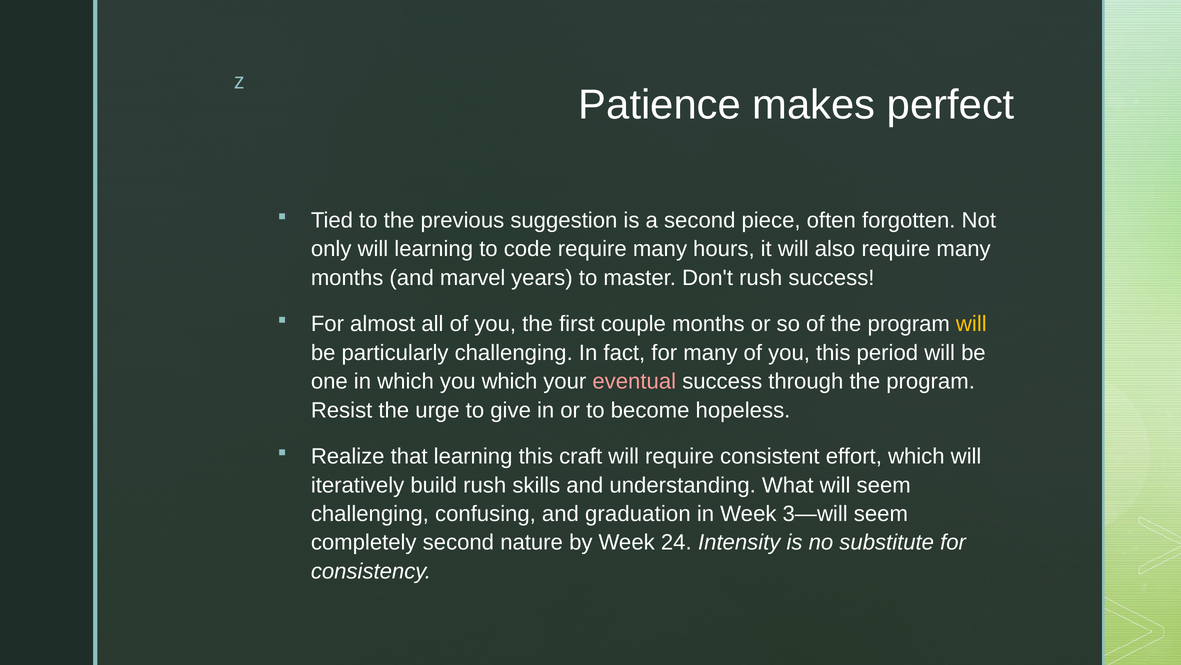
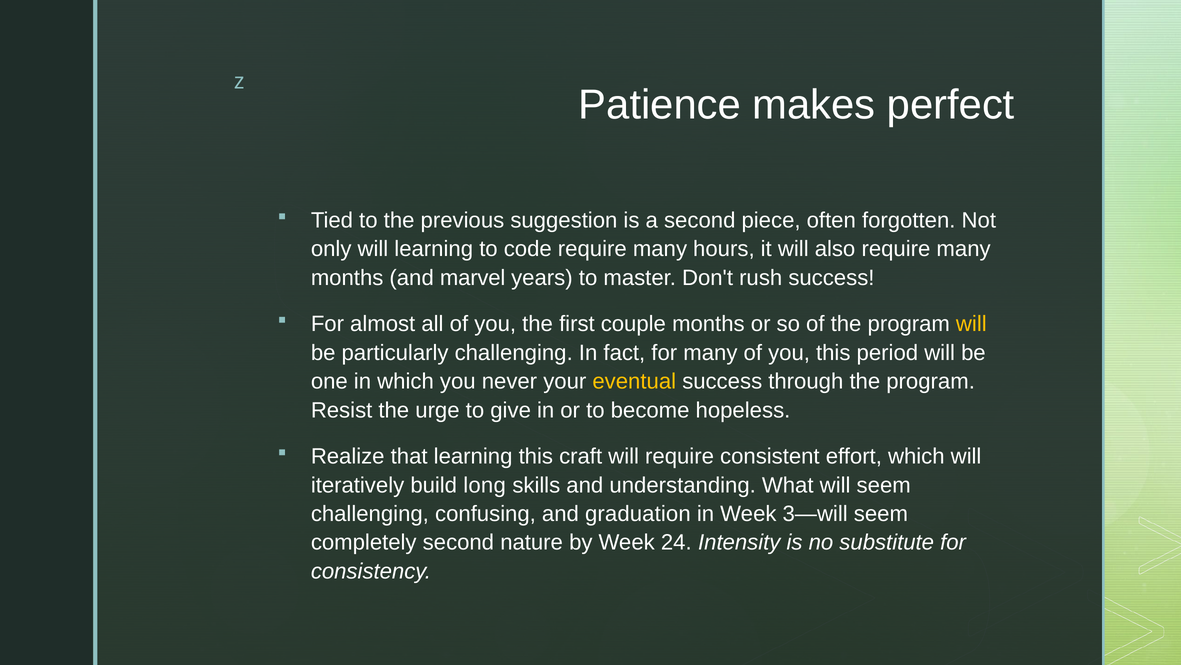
you which: which -> never
eventual colour: pink -> yellow
build rush: rush -> long
